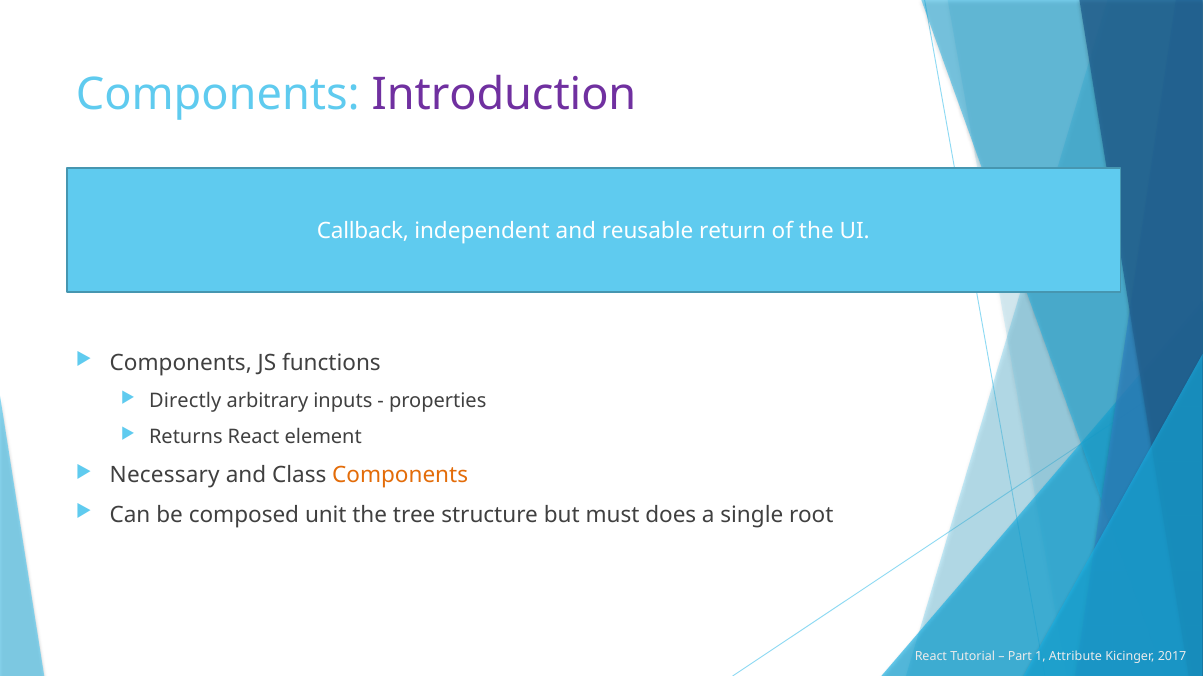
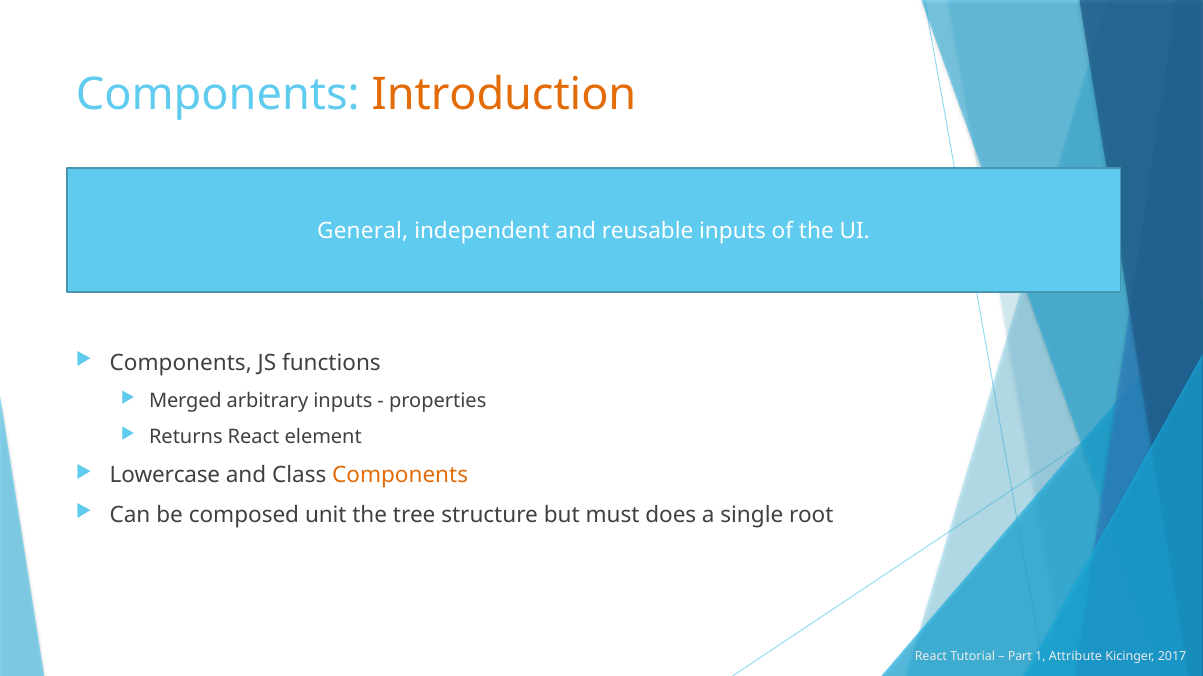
Introduction colour: purple -> orange
Callback: Callback -> General
reusable return: return -> inputs
Directly: Directly -> Merged
Necessary: Necessary -> Lowercase
